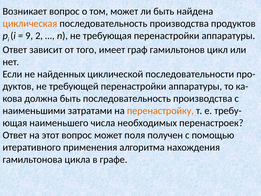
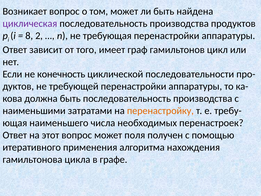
циклическая colour: orange -> purple
9: 9 -> 8
найденных: найденных -> конечность
